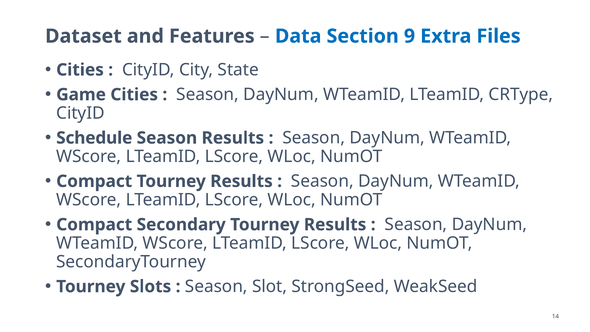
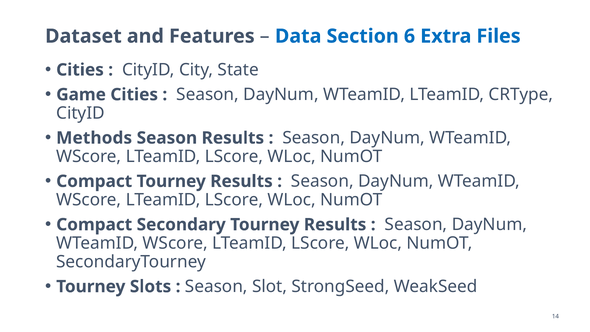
9: 9 -> 6
Schedule: Schedule -> Methods
